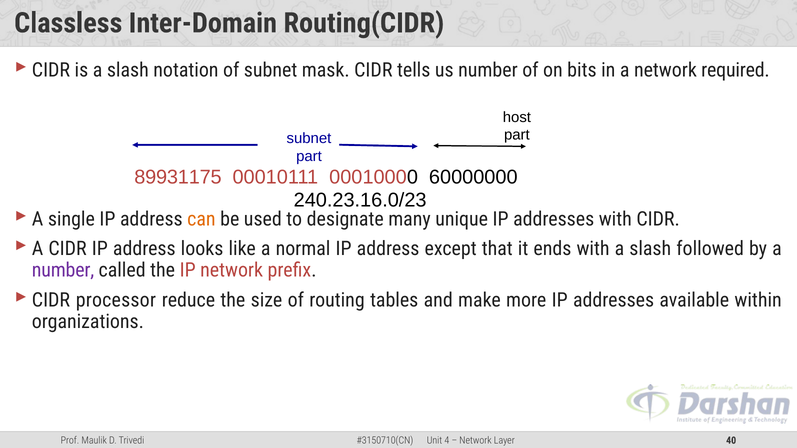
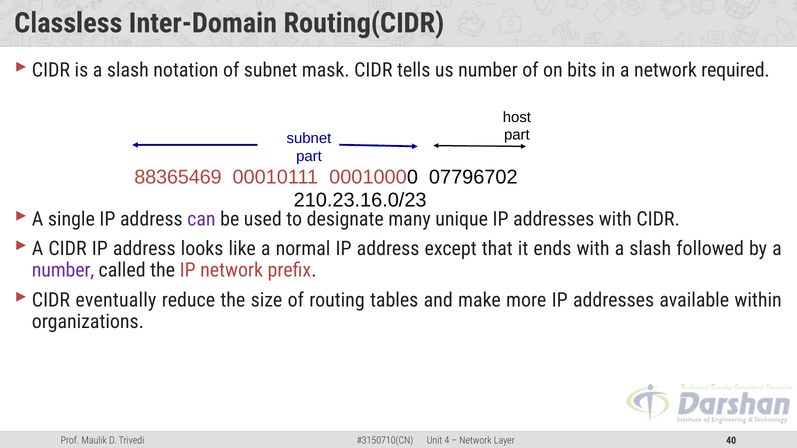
89931175: 89931175 -> 88365469
60000000: 60000000 -> 07796702
240.23.16.0/23: 240.23.16.0/23 -> 210.23.16.0/23
can colour: orange -> purple
processor: processor -> eventually
